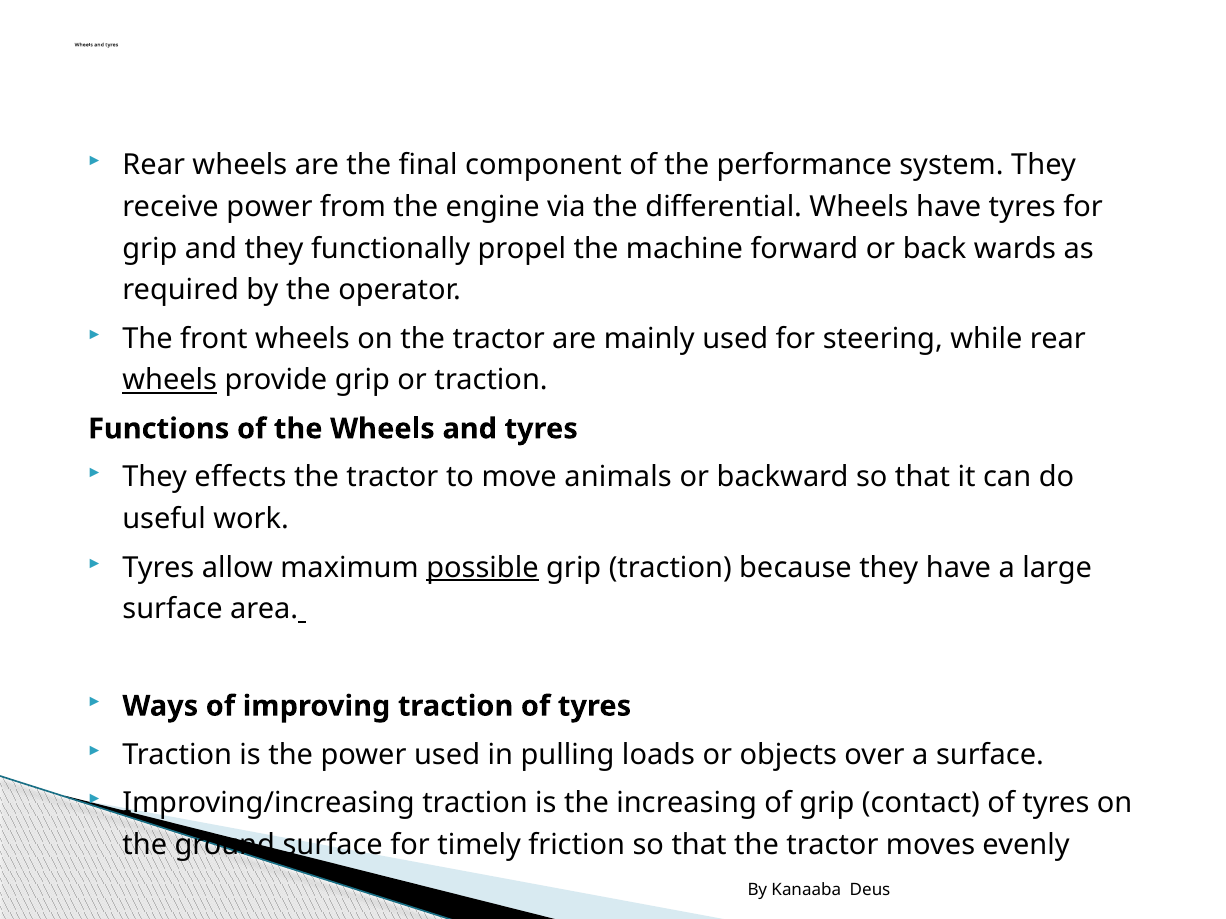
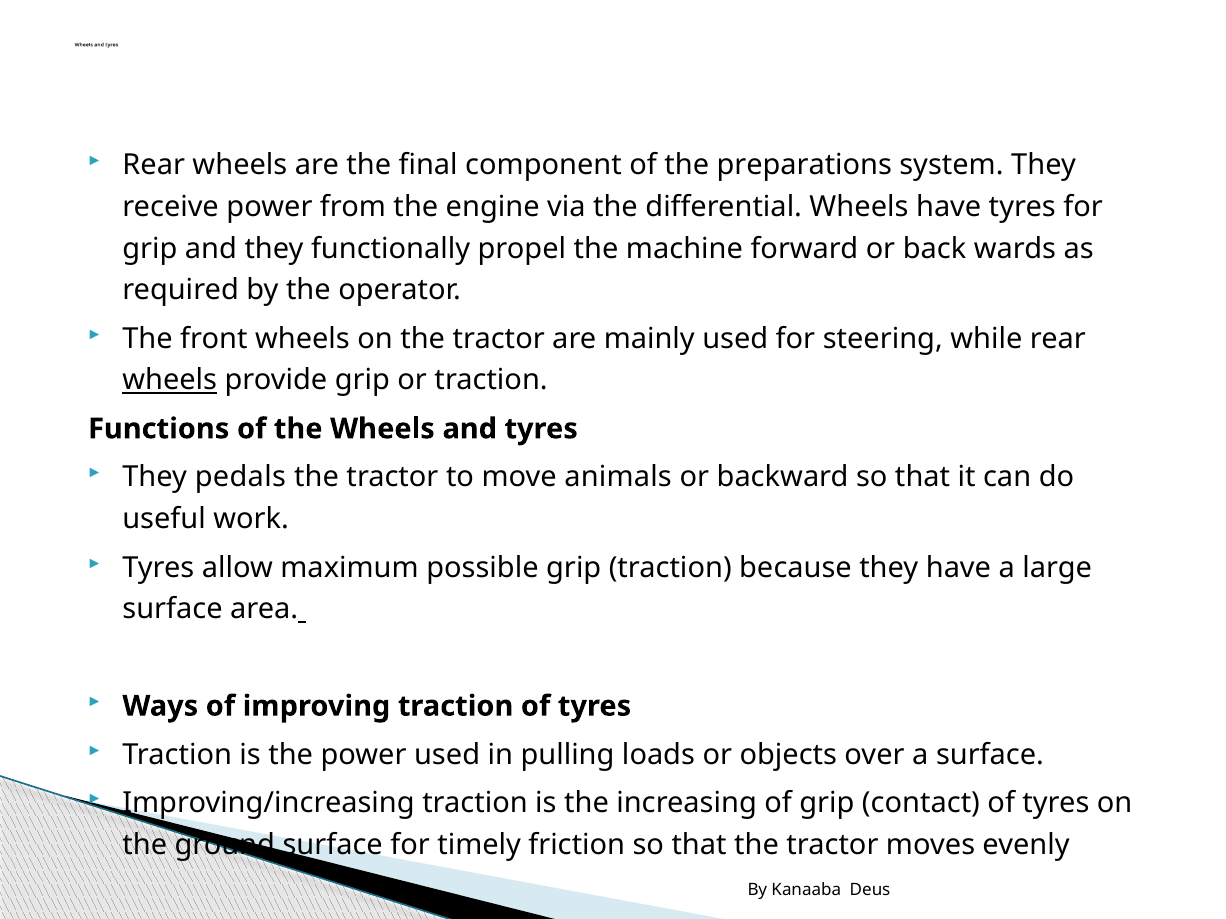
performance: performance -> preparations
effects: effects -> pedals
possible underline: present -> none
